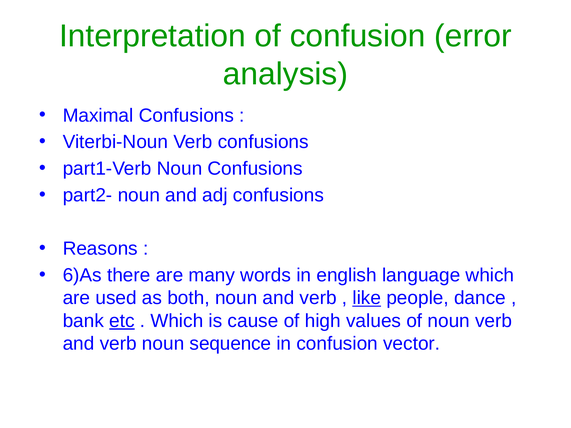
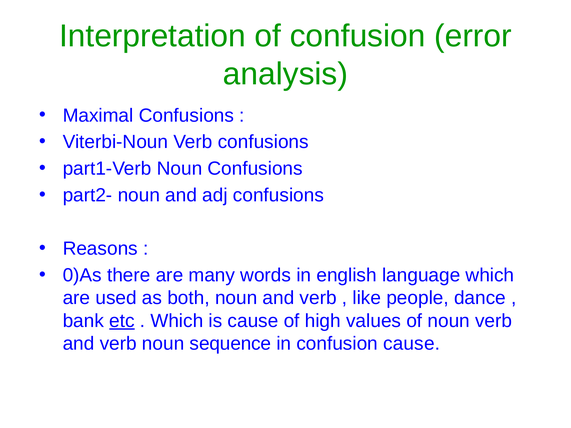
6)As: 6)As -> 0)As
like underline: present -> none
confusion vector: vector -> cause
